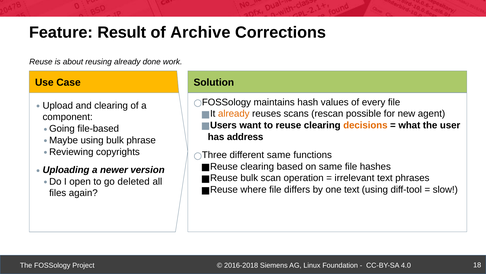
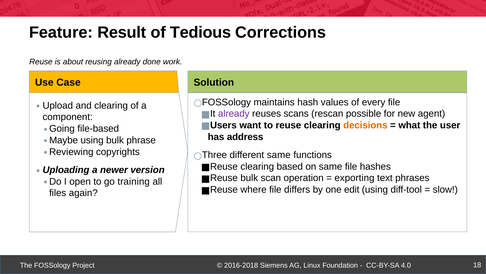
Archive: Archive -> Tedious
already at (234, 113) colour: orange -> purple
irrelevant: irrelevant -> exporting
deleted: deleted -> training
one text: text -> edit
